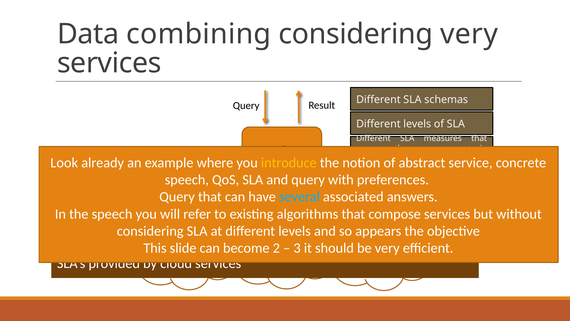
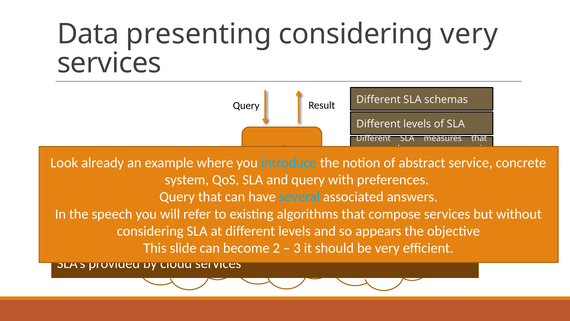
combining: combining -> presenting
introduce colour: yellow -> light blue
speech at (187, 180): speech -> system
